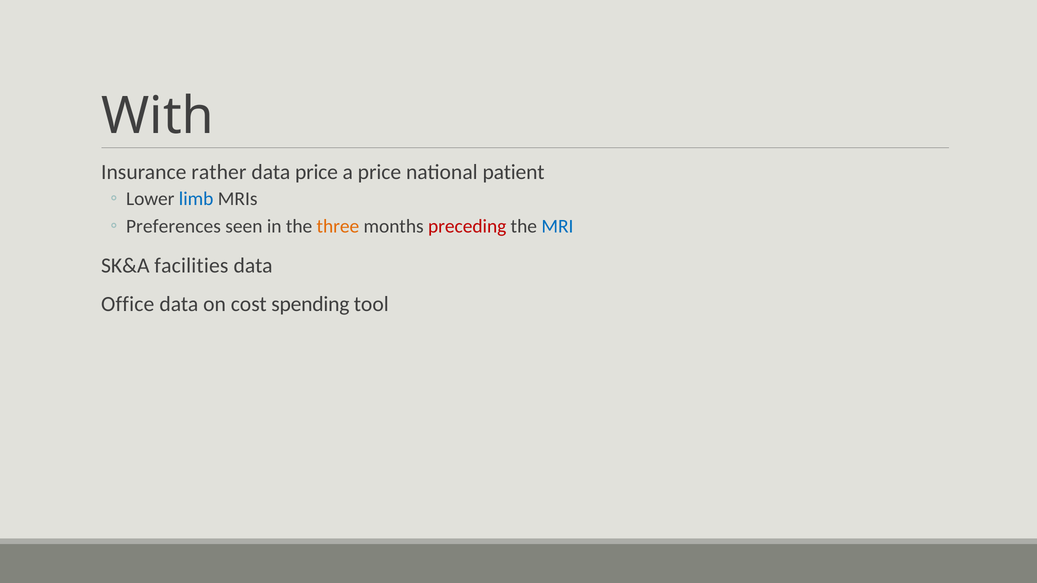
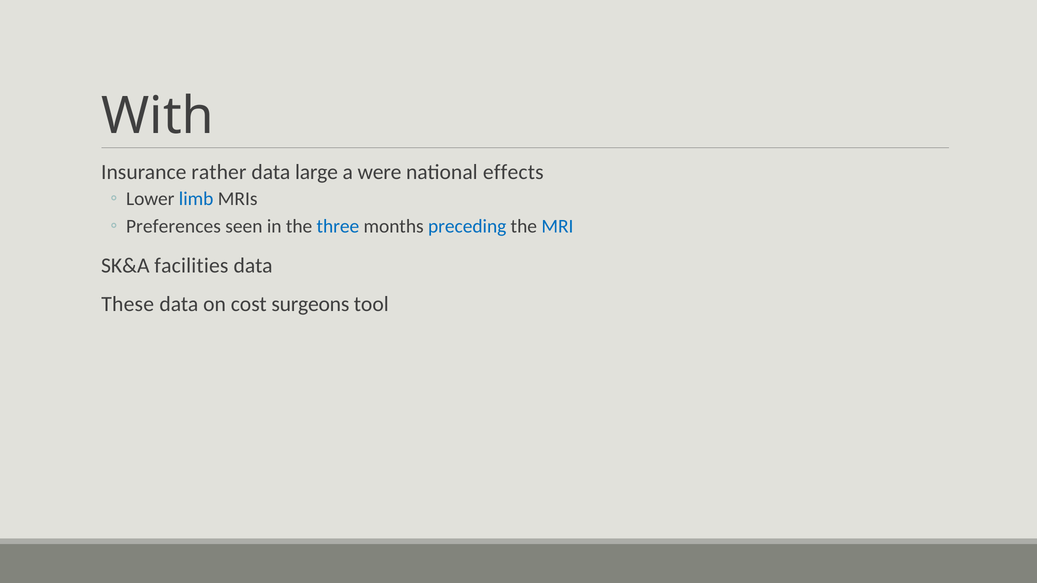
data price: price -> large
a price: price -> were
patient: patient -> effects
three colour: orange -> blue
preceding colour: red -> blue
Office: Office -> These
spending: spending -> surgeons
